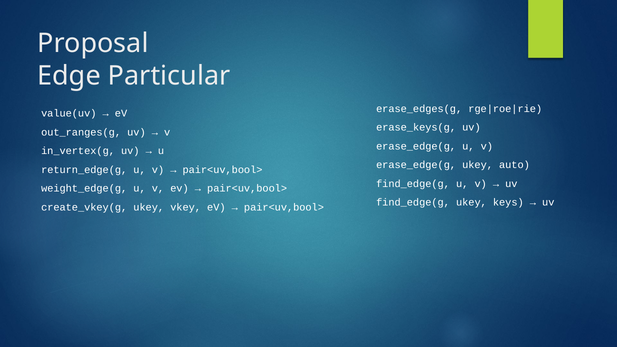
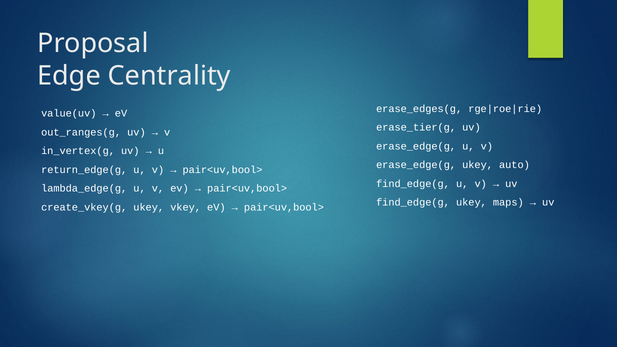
Particular: Particular -> Centrality
erase_keys(g: erase_keys(g -> erase_tier(g
weight_edge(g: weight_edge(g -> lambda_edge(g
keys: keys -> maps
